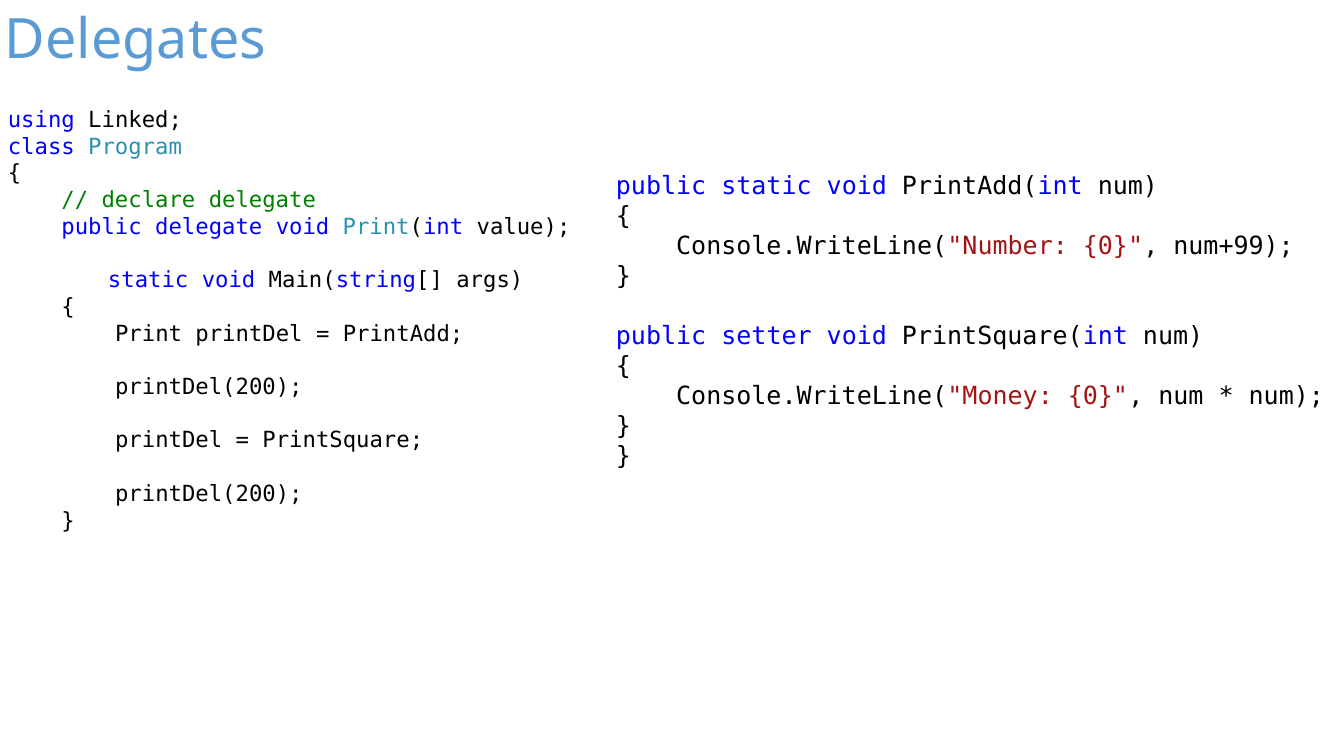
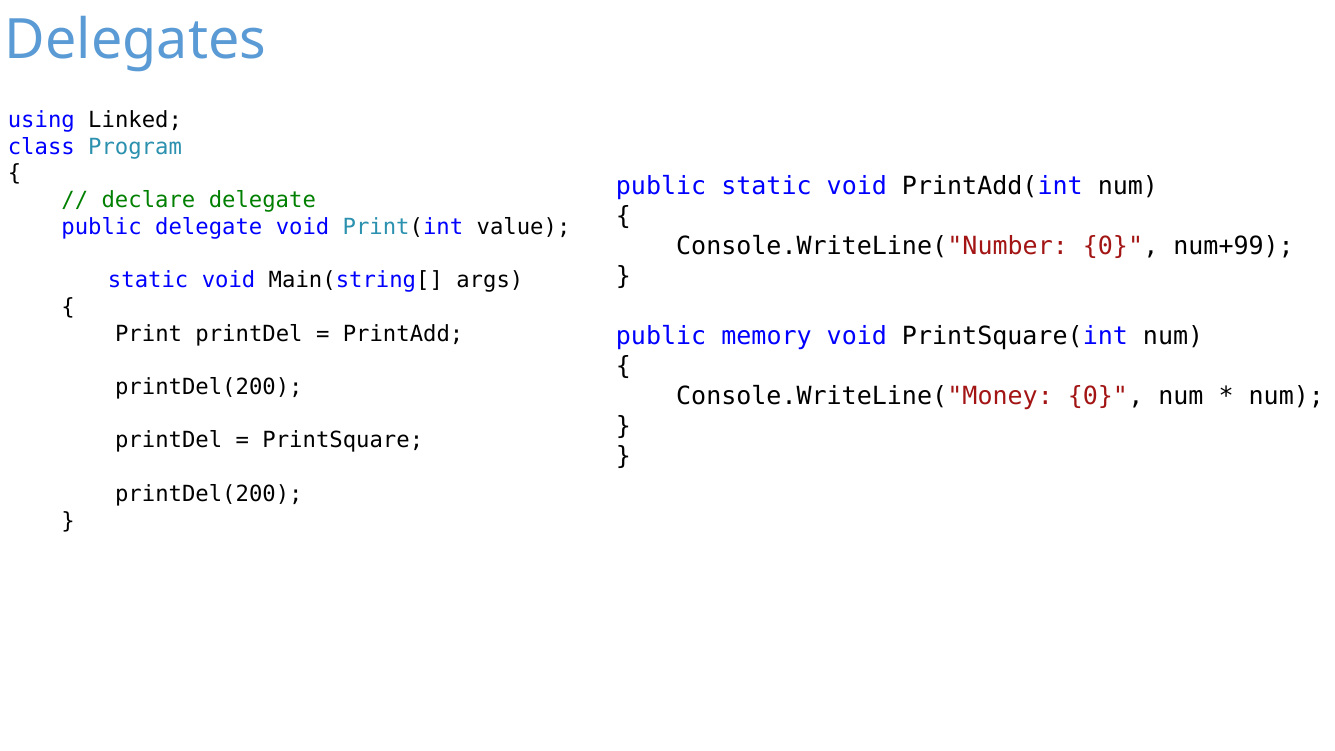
setter: setter -> memory
